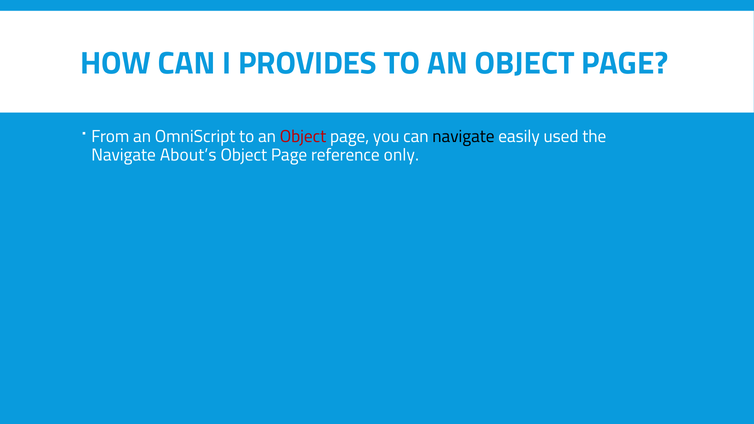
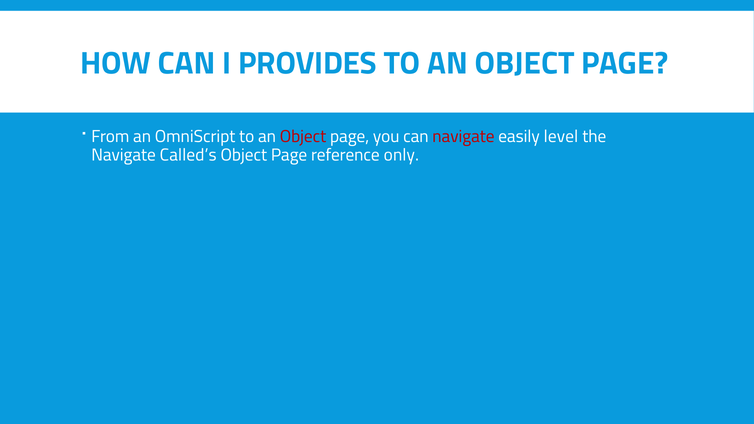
navigate at (463, 136) colour: black -> red
used: used -> level
About’s: About’s -> Called’s
